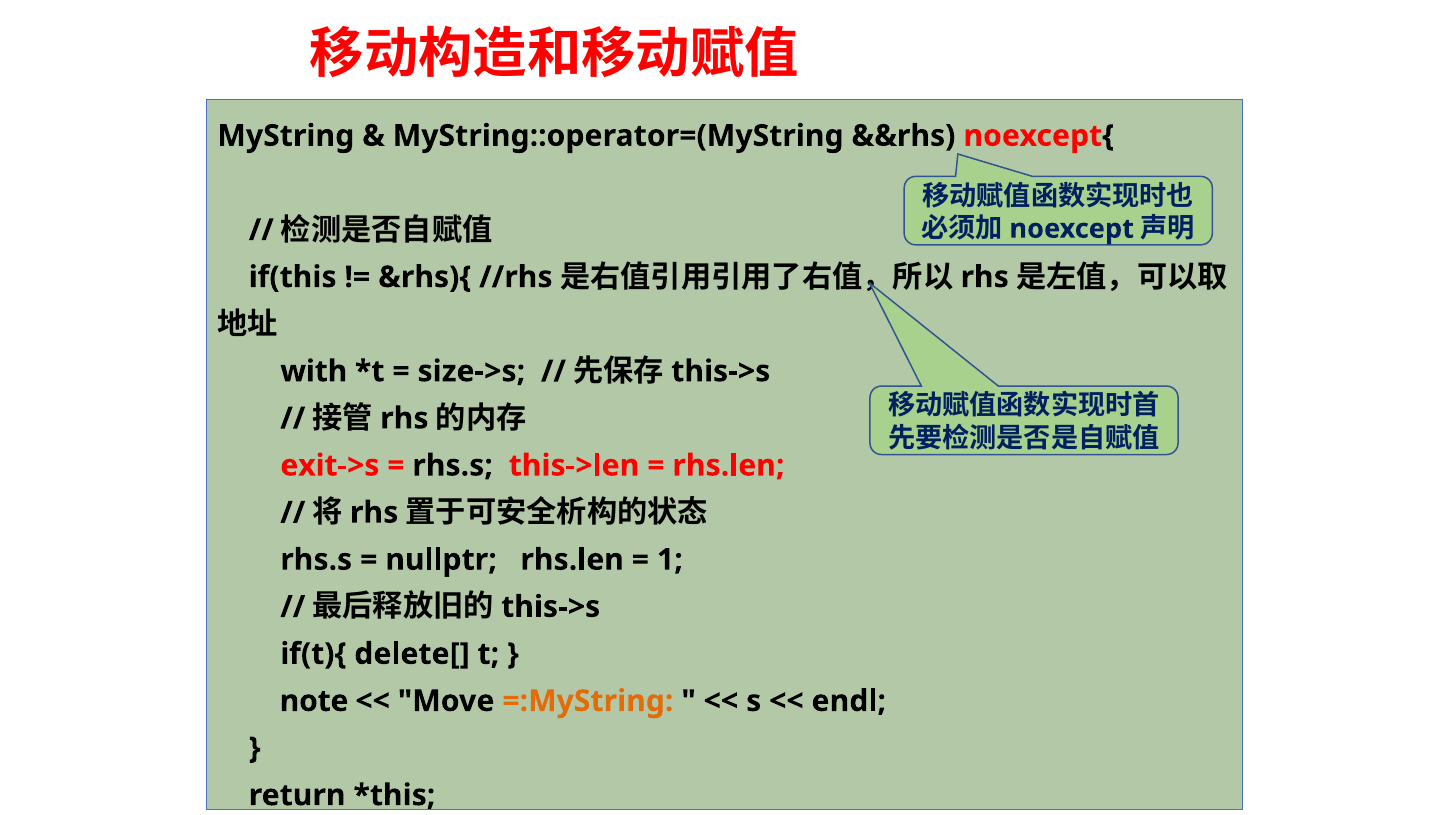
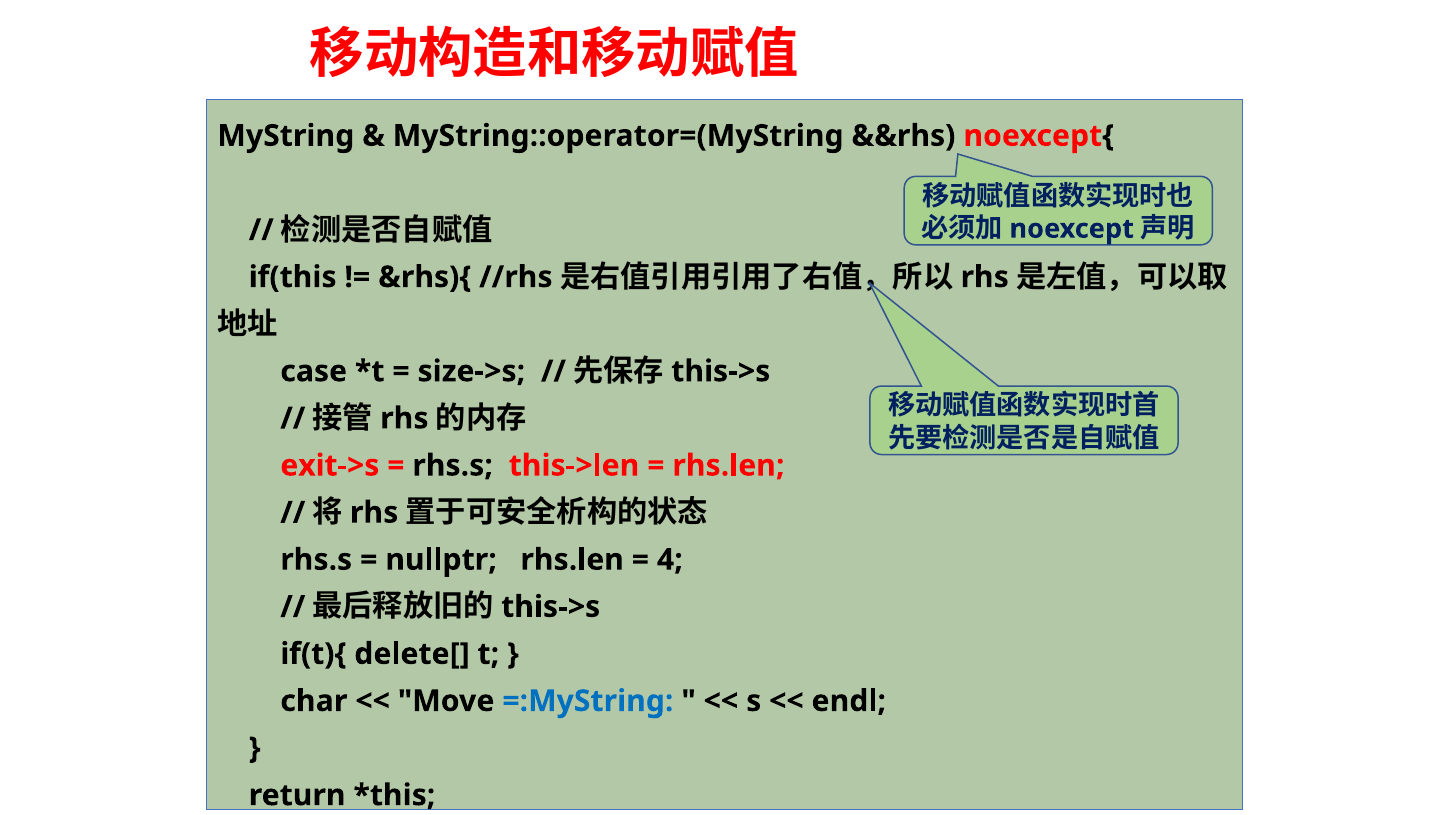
with: with -> case
1: 1 -> 4
note: note -> char
=:MyString colour: orange -> blue
